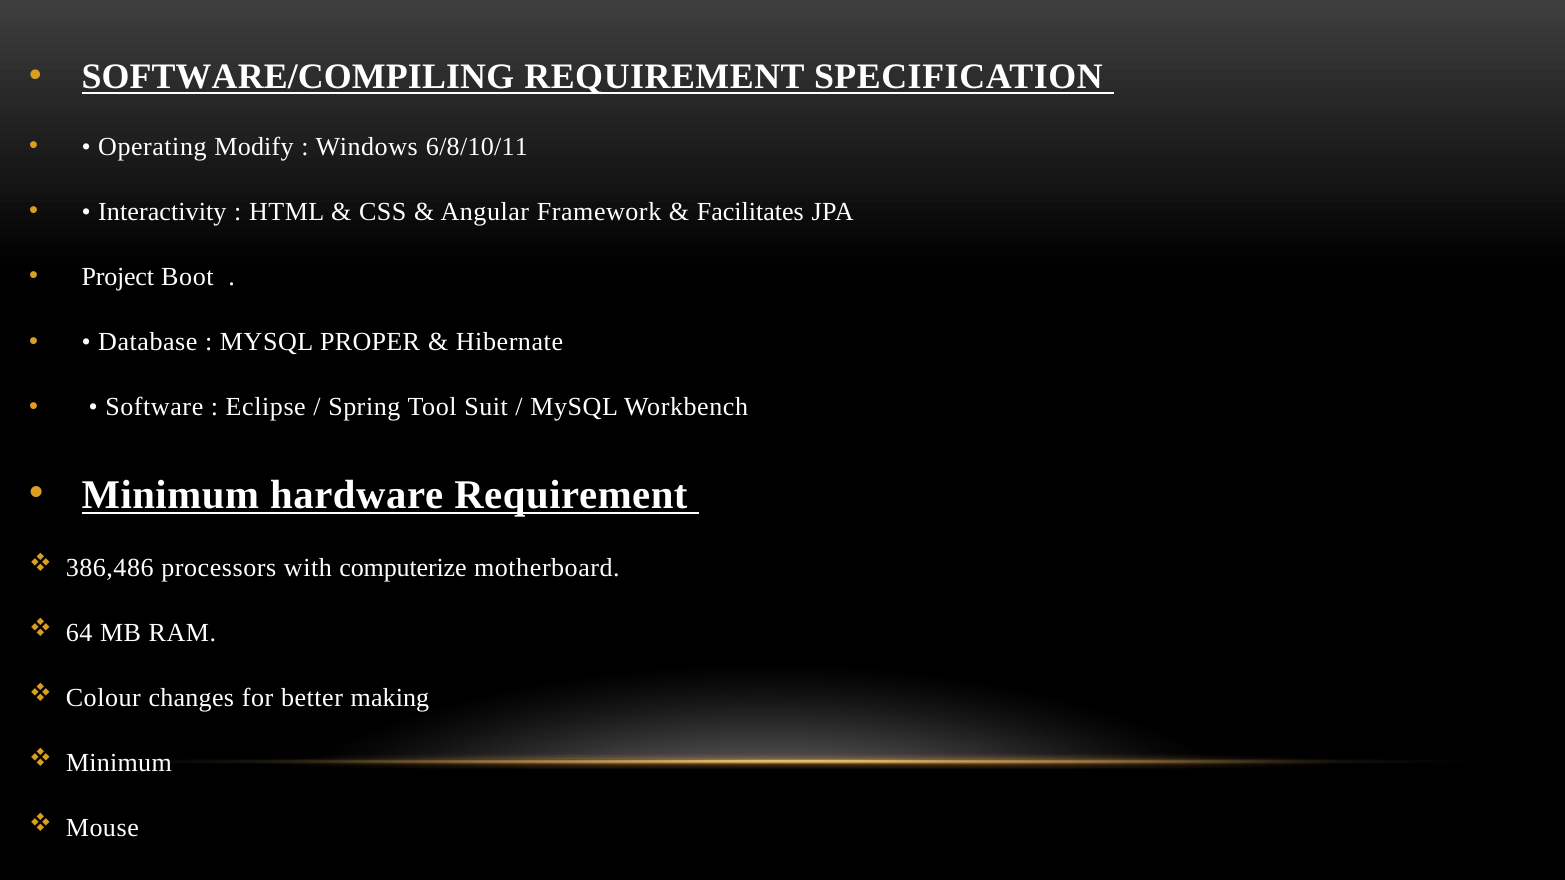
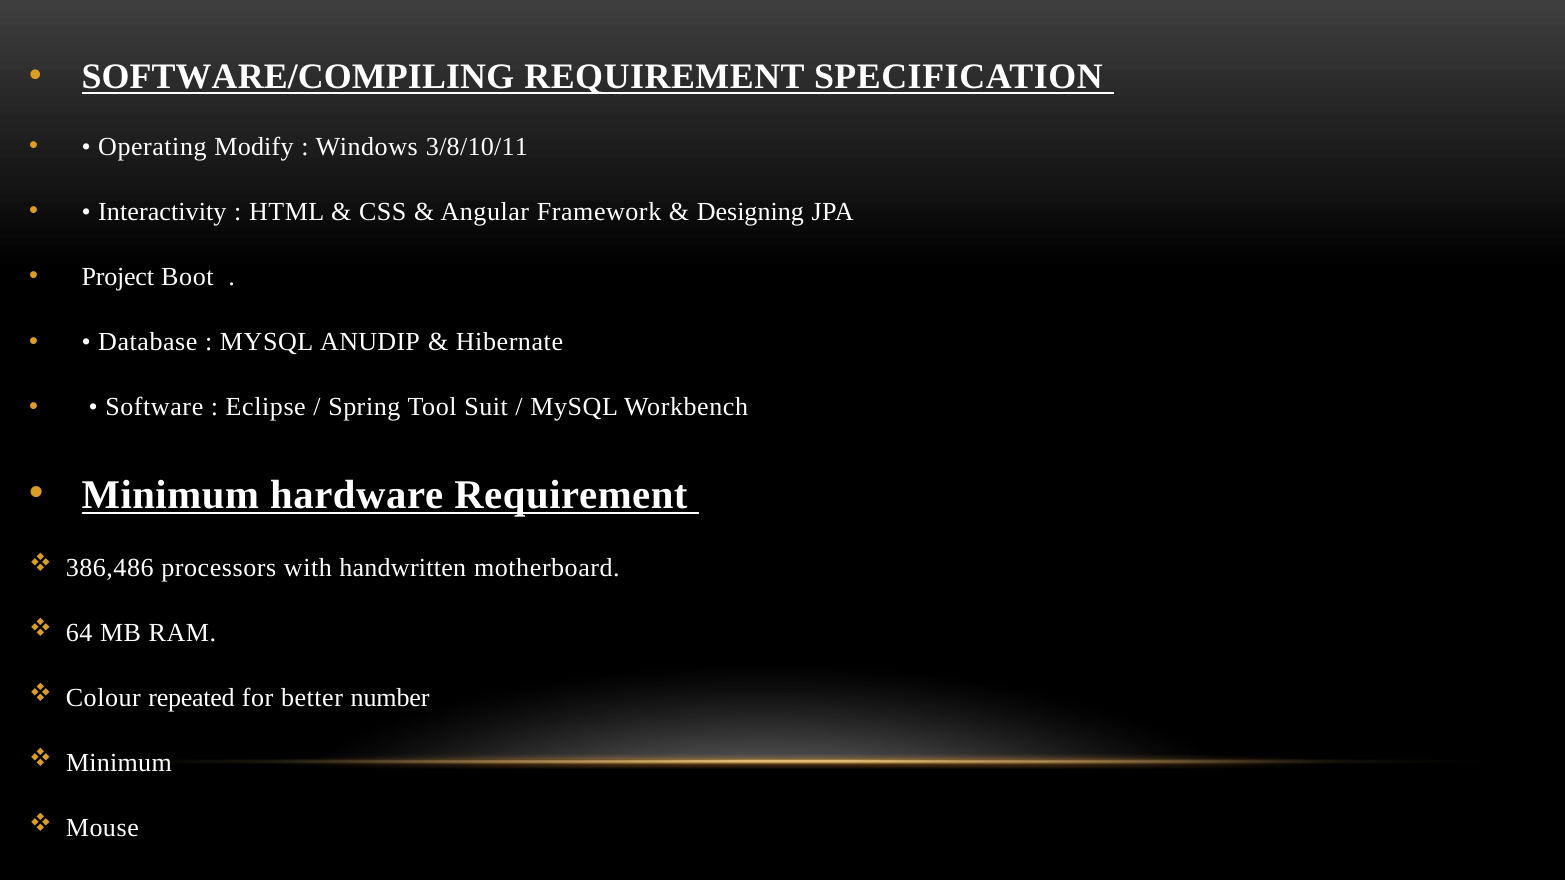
6/8/10/11: 6/8/10/11 -> 3/8/10/11
Facilitates: Facilitates -> Designing
PROPER: PROPER -> ANUDIP
computerize: computerize -> handwritten
changes: changes -> repeated
making: making -> number
